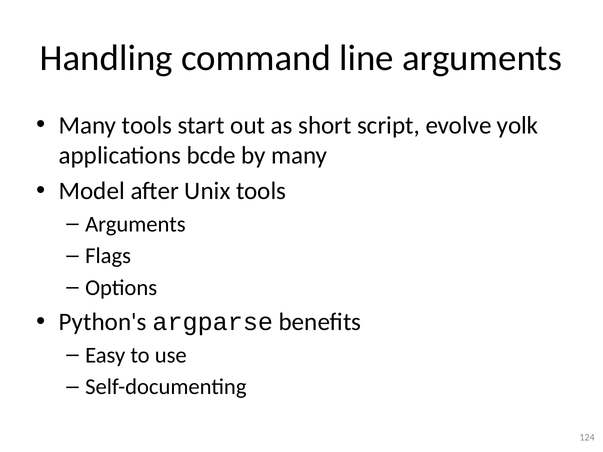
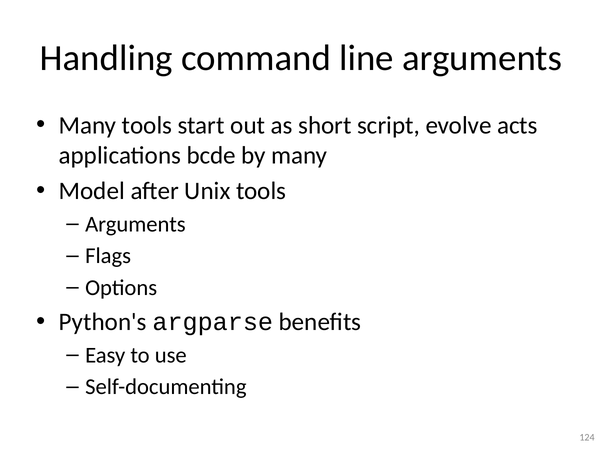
yolk: yolk -> acts
